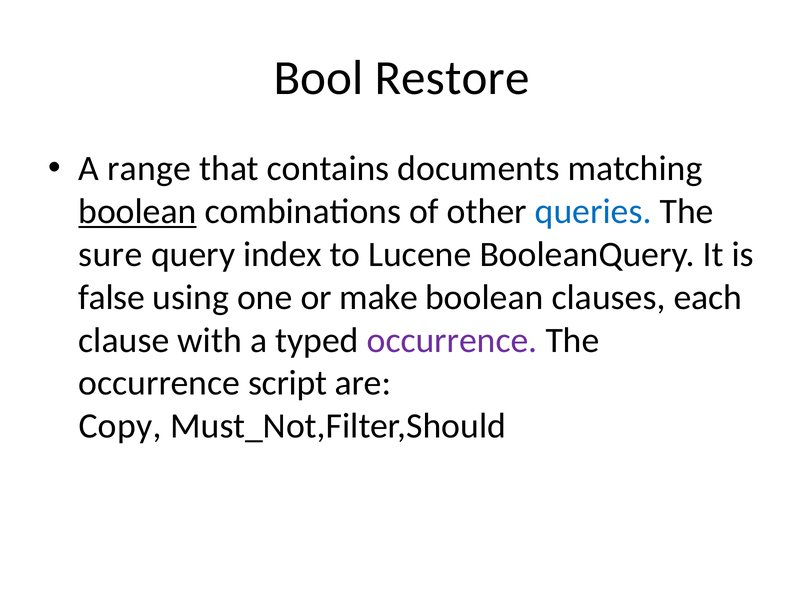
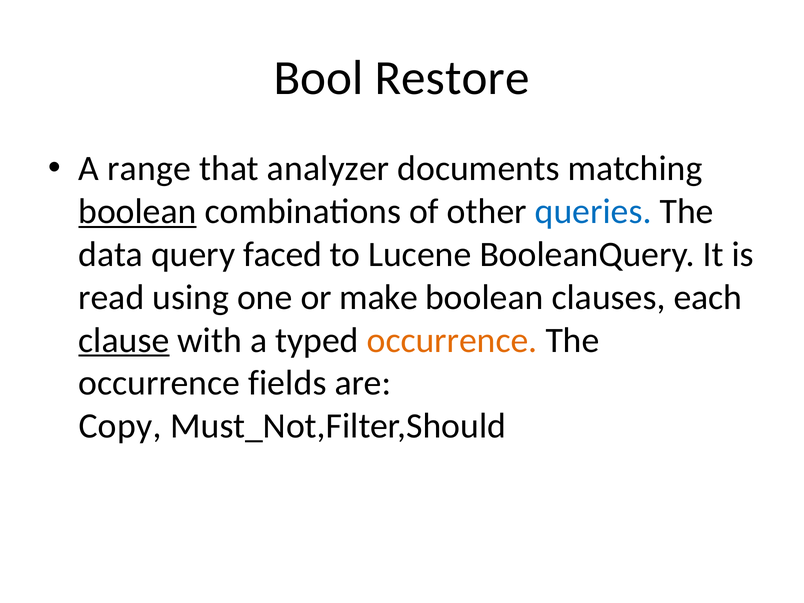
contains: contains -> analyzer
sure: sure -> data
index: index -> faced
false: false -> read
clause underline: none -> present
occurrence at (452, 340) colour: purple -> orange
script: script -> fields
